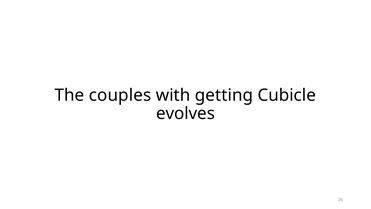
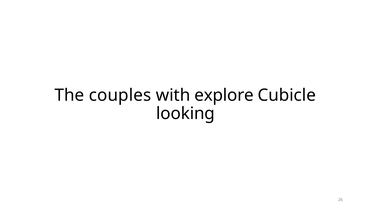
getting: getting -> explore
evolves: evolves -> looking
